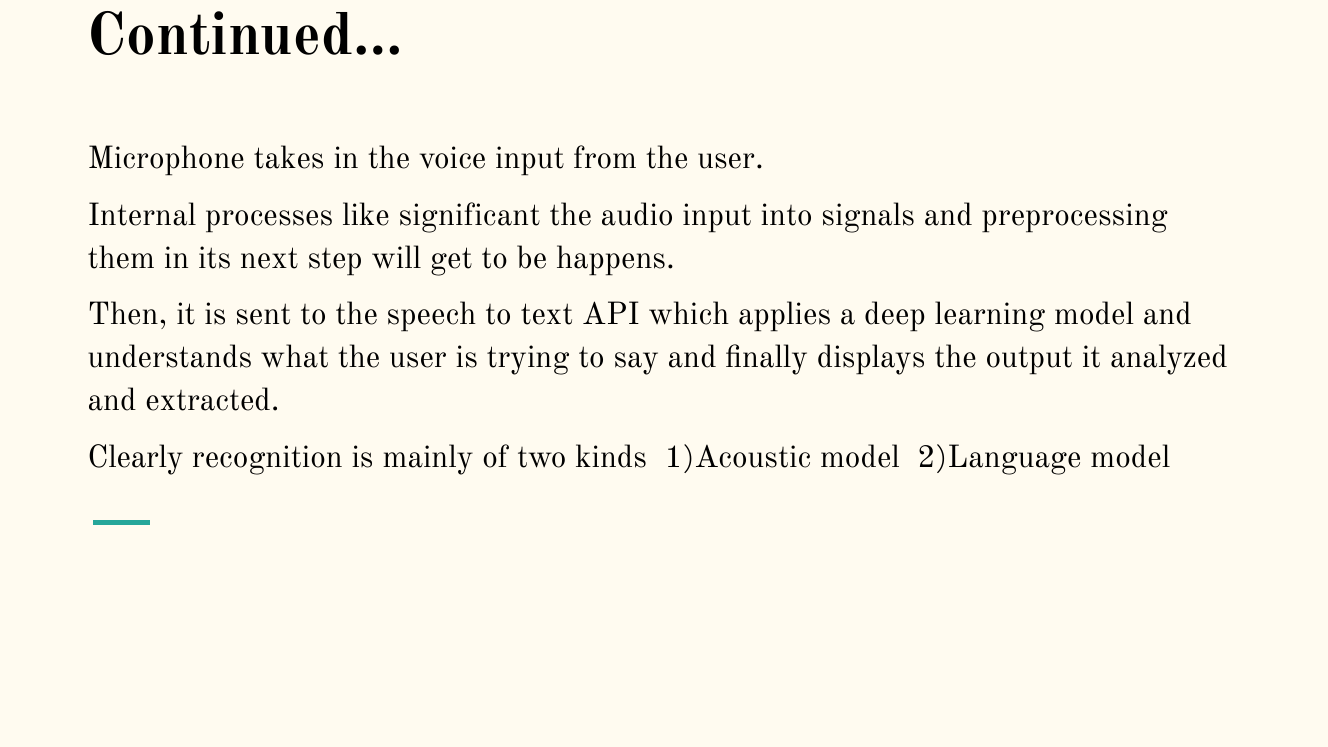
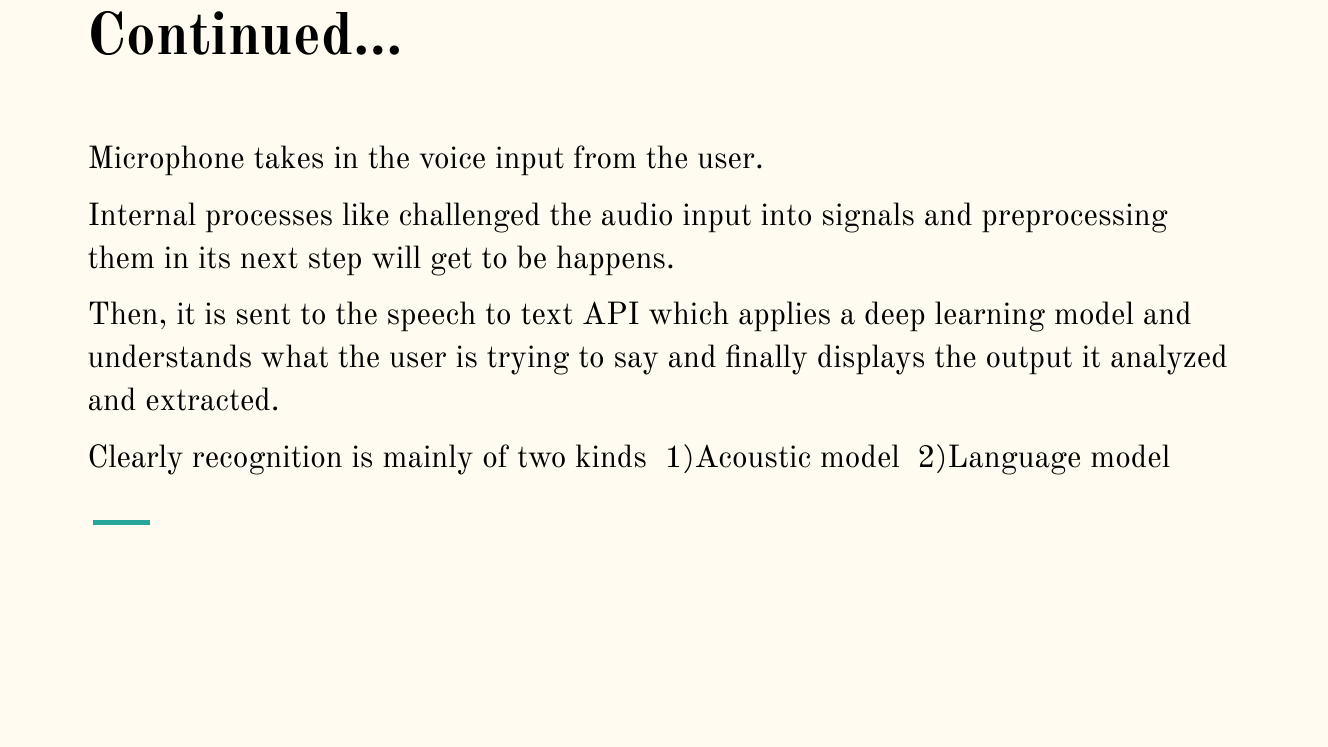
significant: significant -> challenged
